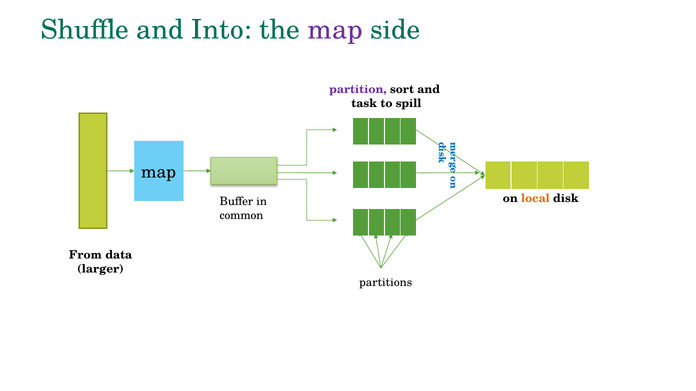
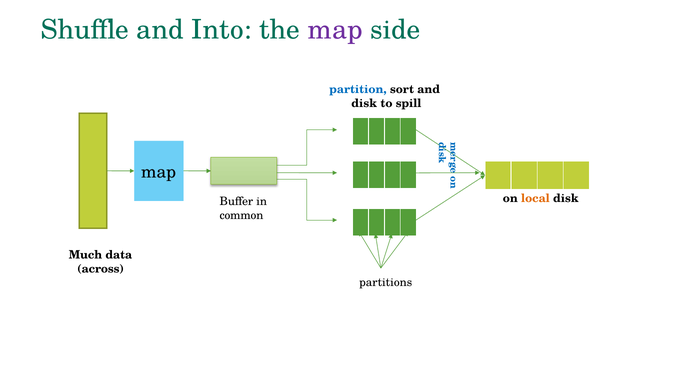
partition colour: purple -> blue
task at (364, 104): task -> disk
From: From -> Much
larger: larger -> across
